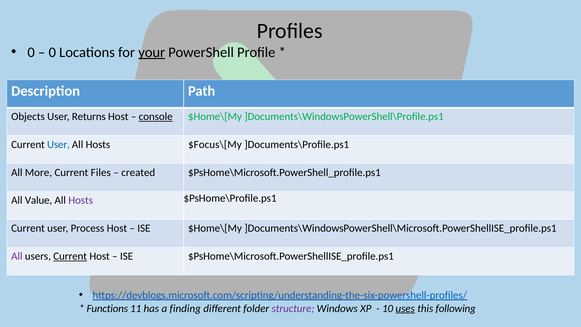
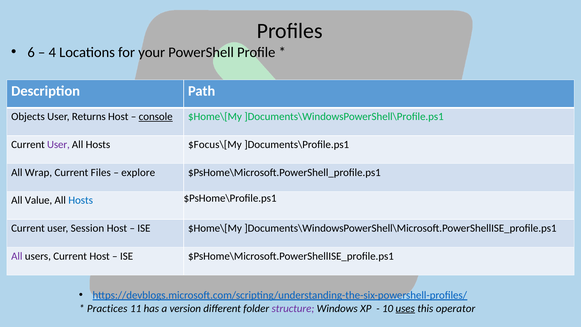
0 at (31, 52): 0 -> 6
0 at (52, 52): 0 -> 4
your underline: present -> none
User at (58, 145) colour: blue -> purple
More: More -> Wrap
created: created -> explore
Hosts at (81, 200) colour: purple -> blue
Process: Process -> Session
Current at (70, 256) underline: present -> none
Functions: Functions -> Practices
finding: finding -> version
following: following -> operator
